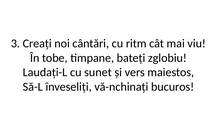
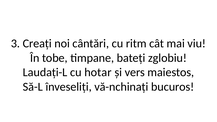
sunet: sunet -> hotar
